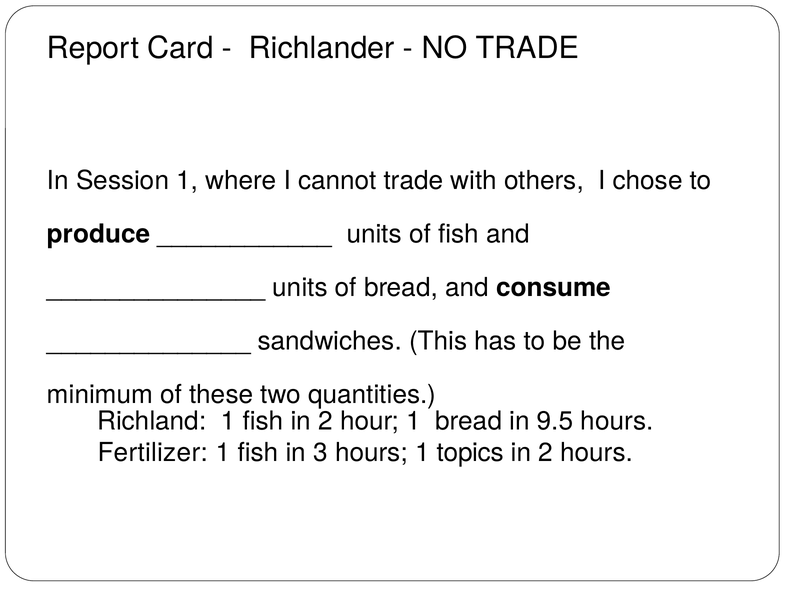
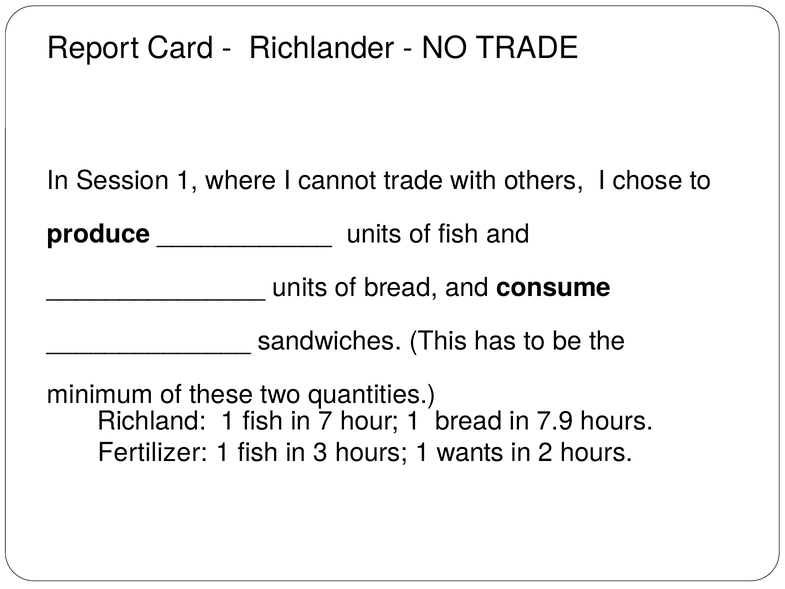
fish in 2: 2 -> 7
9.5: 9.5 -> 7.9
topics: topics -> wants
